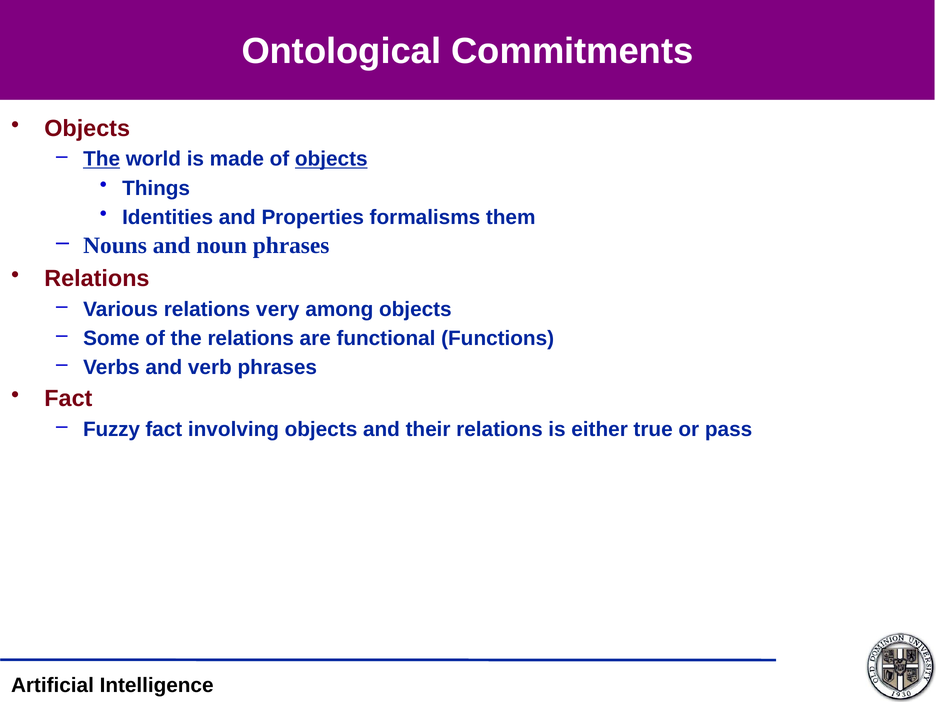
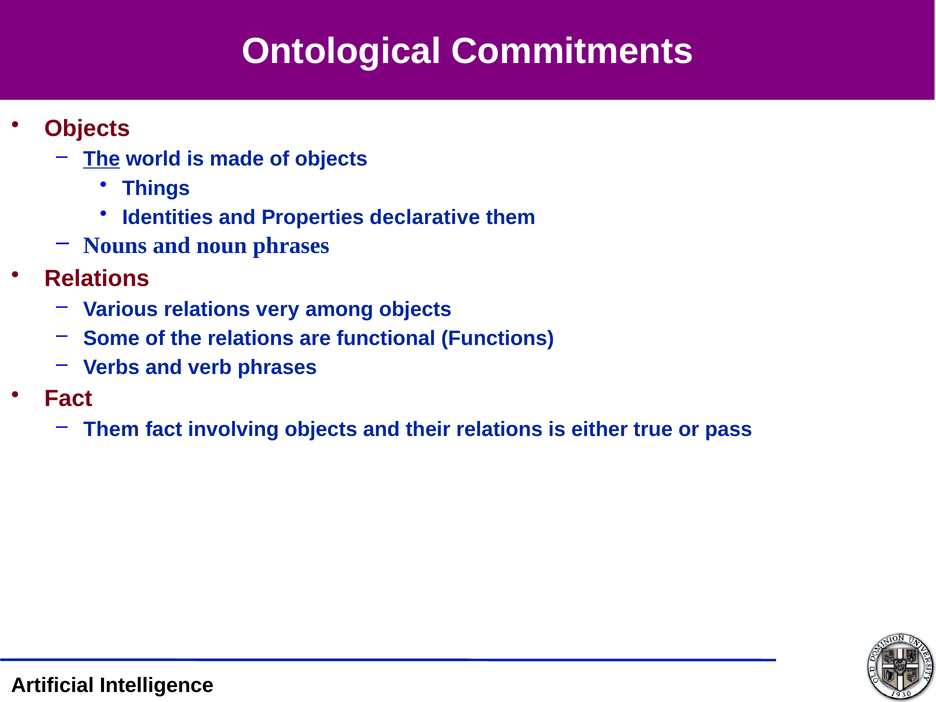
objects at (331, 159) underline: present -> none
formalisms: formalisms -> declarative
Fuzzy at (112, 429): Fuzzy -> Them
